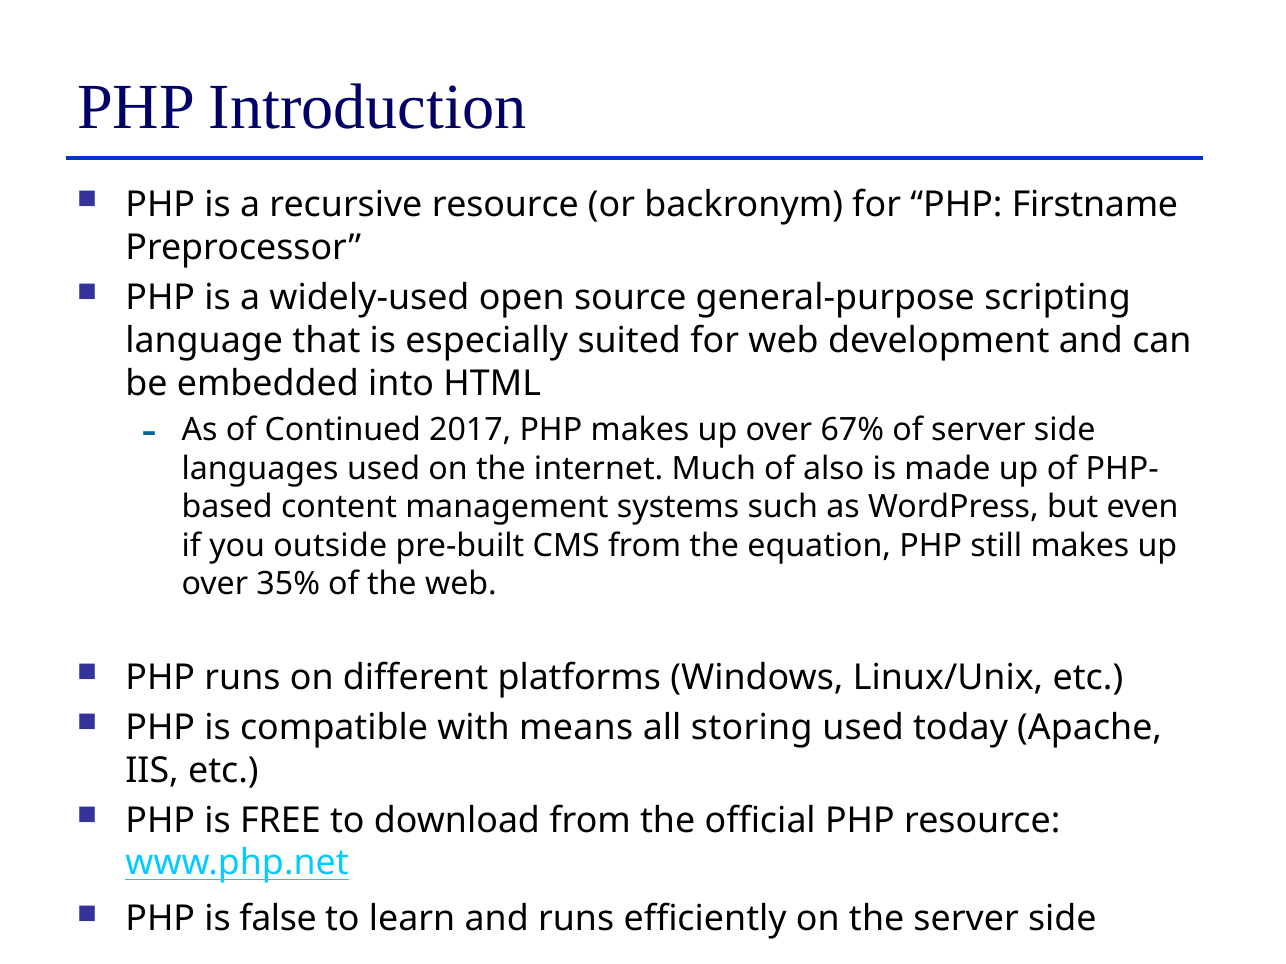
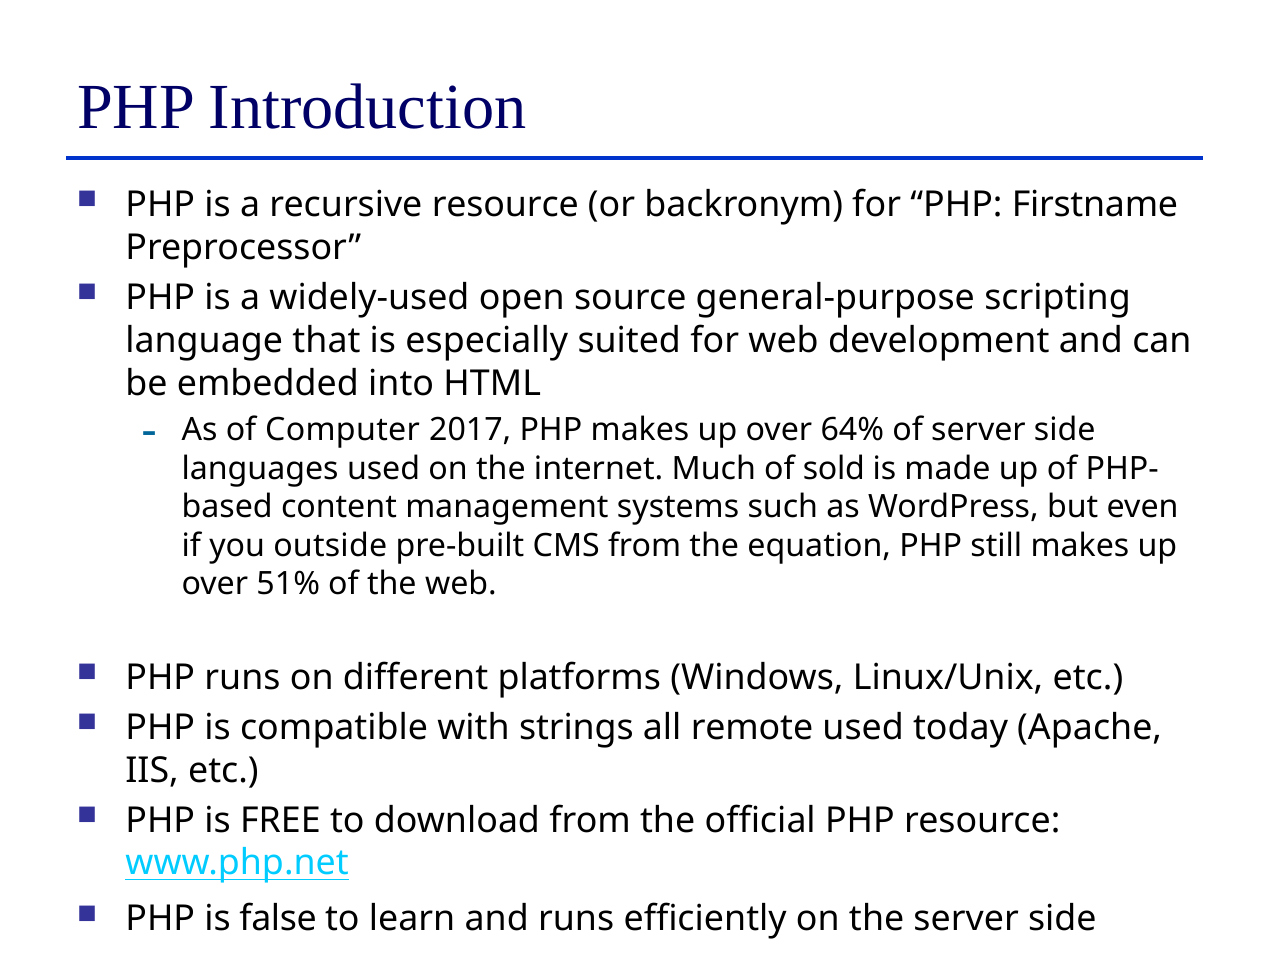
Continued: Continued -> Computer
67%: 67% -> 64%
also: also -> sold
35%: 35% -> 51%
means: means -> strings
storing: storing -> remote
